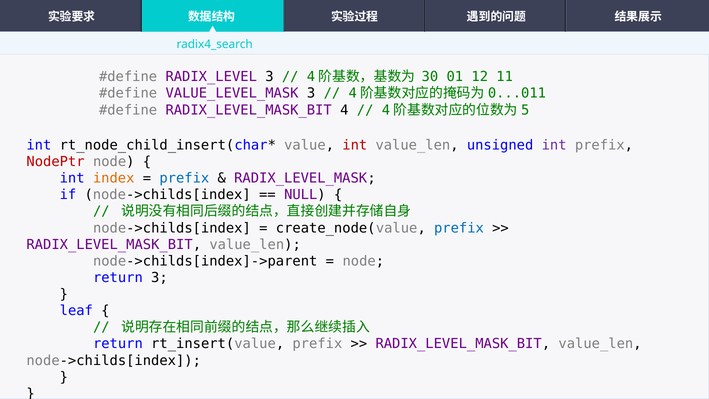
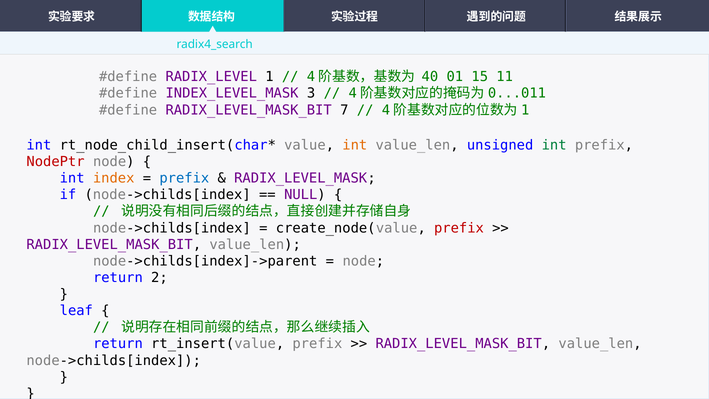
RADIX_LEVEL 3: 3 -> 1
30: 30 -> 40
12: 12 -> 15
VALUE_LEVEL_MASK: VALUE_LEVEL_MASK -> INDEX_LEVEL_MASK
4: 4 -> 7
5 at (525, 110): 5 -> 1
int at (355, 145) colour: red -> orange
int at (554, 145) colour: purple -> green
prefix at (459, 228) colour: blue -> red
return 3: 3 -> 2
